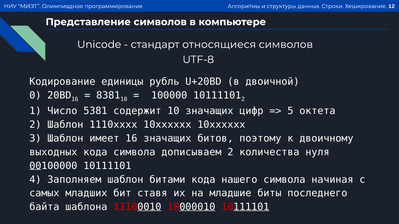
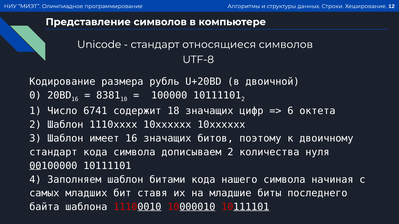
единицы: единицы -> размера
5381: 5381 -> 6741
содержит 10: 10 -> 18
5: 5 -> 6
выходных at (53, 152): выходных -> стандарт
